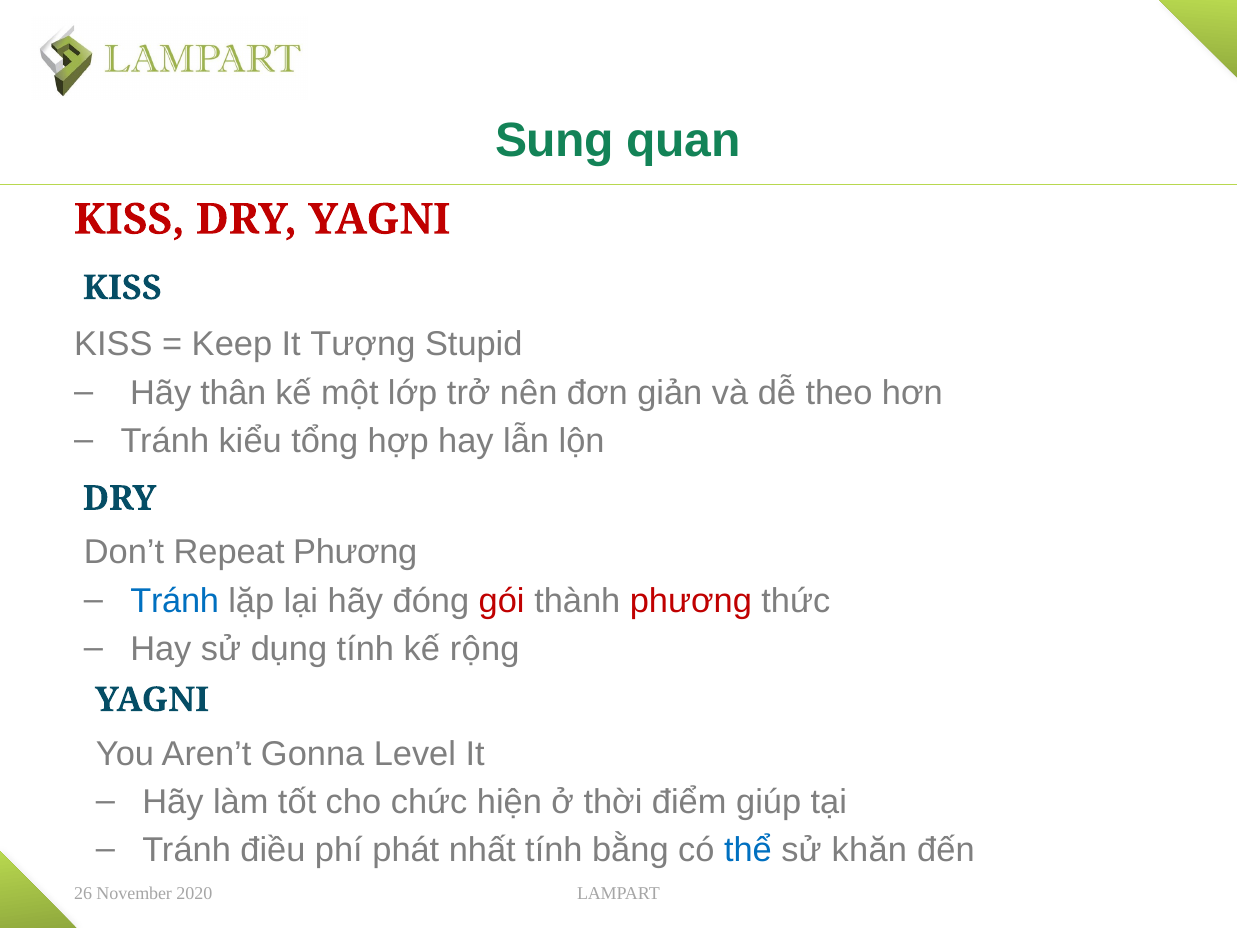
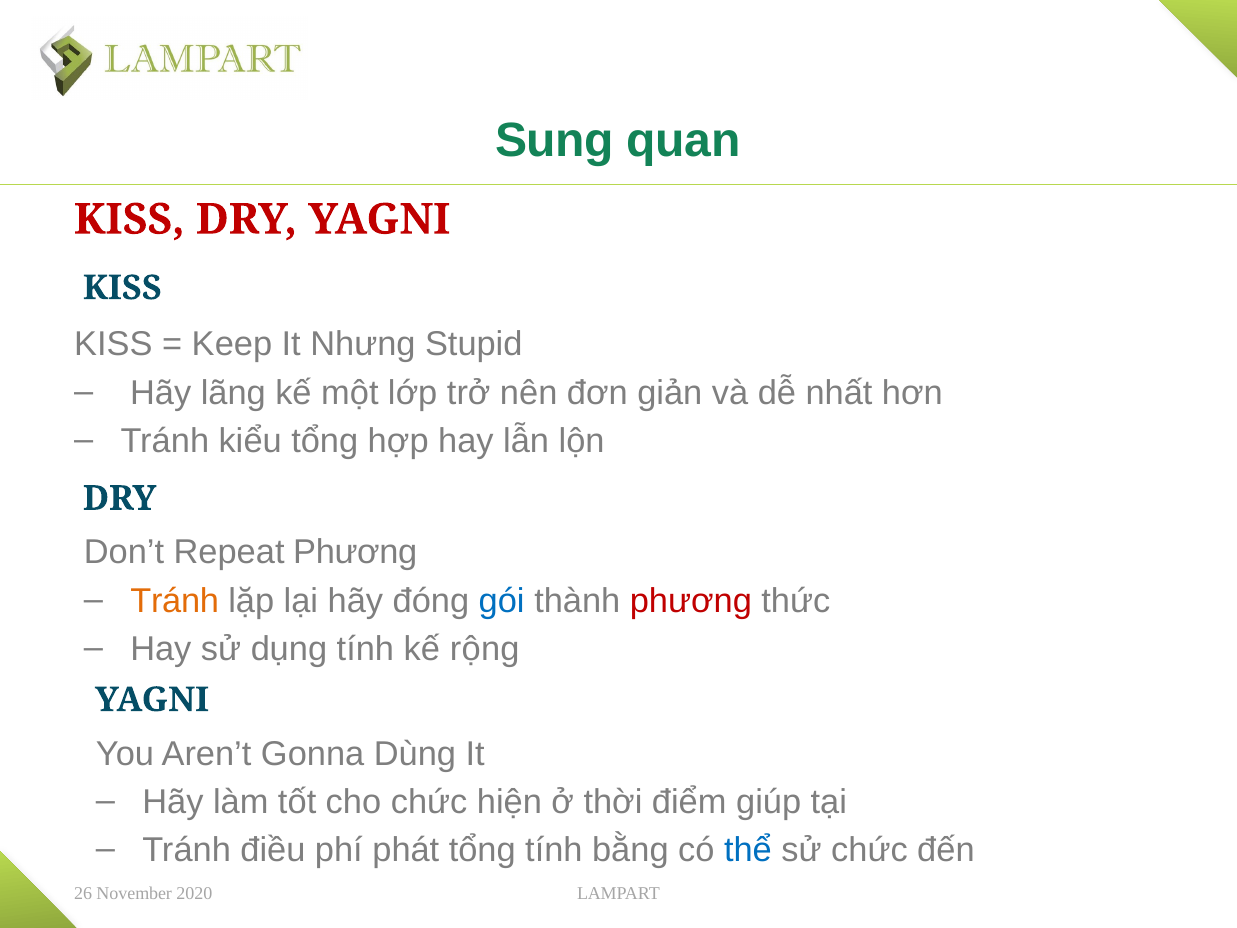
Tượng: Tượng -> Nhưng
thân: thân -> lãng
theo: theo -> nhất
Tránh at (175, 601) colour: blue -> orange
gói colour: red -> blue
Level: Level -> Dùng
phát nhất: nhất -> tổng
sử khăn: khăn -> chức
